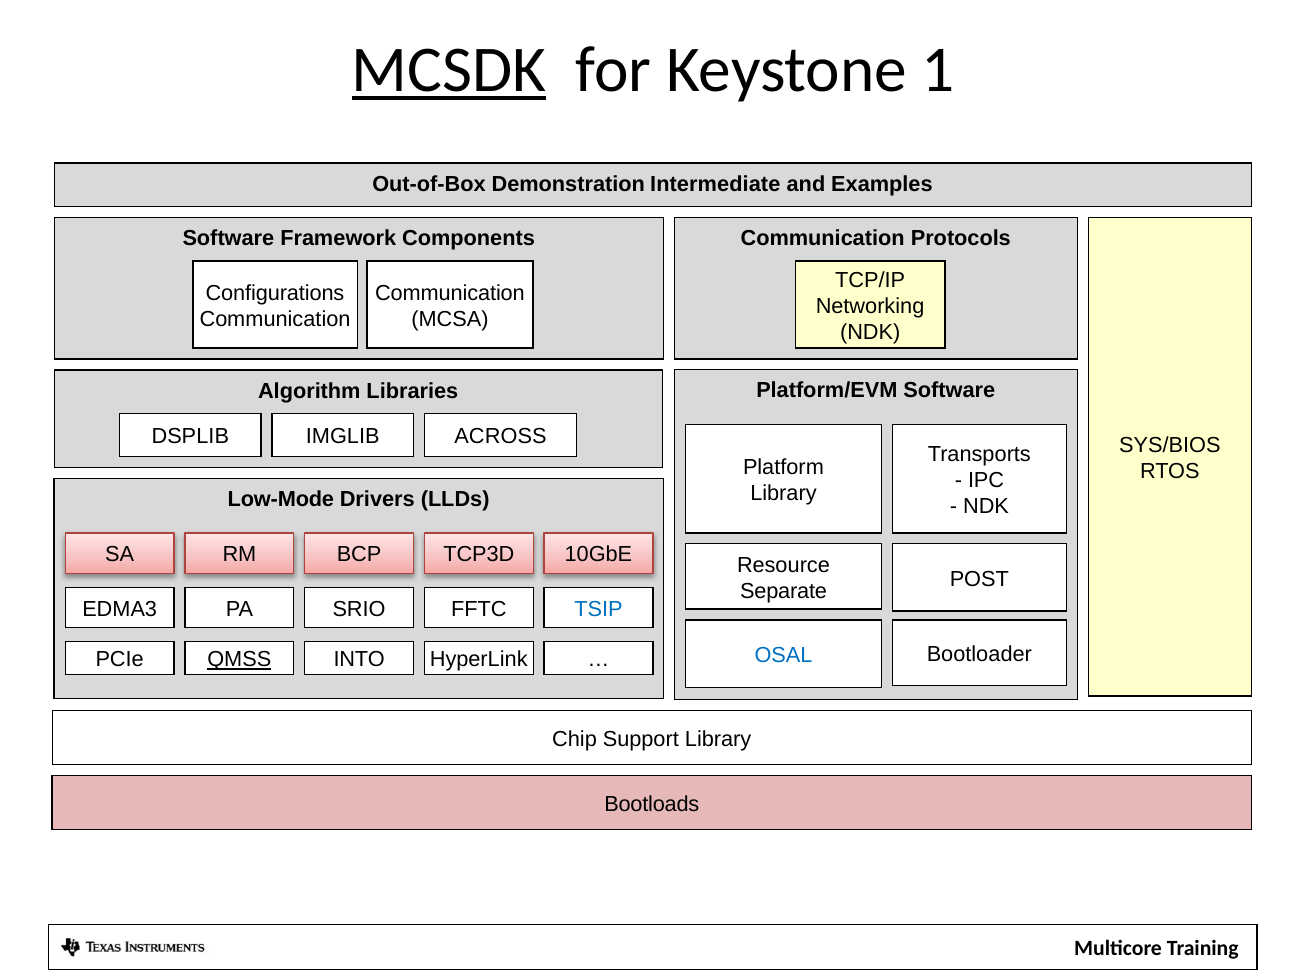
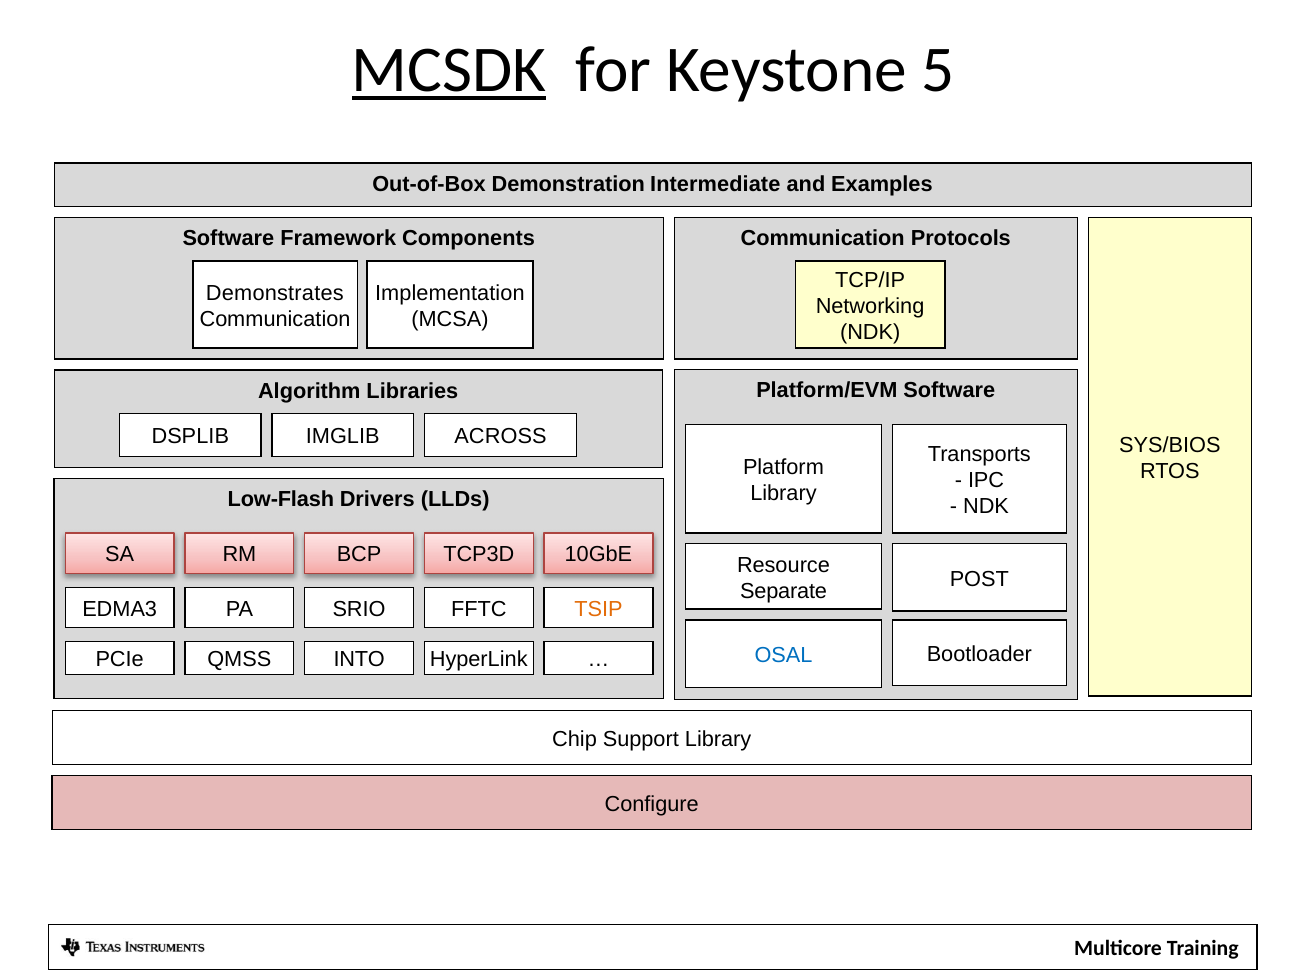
1: 1 -> 5
Configurations: Configurations -> Demonstrates
Communication at (450, 293): Communication -> Implementation
Low-Mode: Low-Mode -> Low-Flash
TSIP colour: blue -> orange
QMSS underline: present -> none
Bootloads: Bootloads -> Configure
